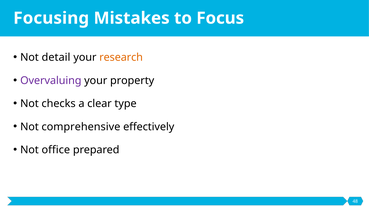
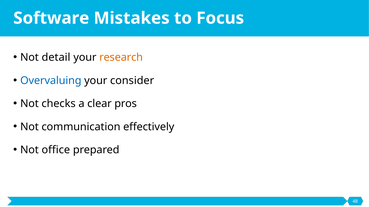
Focusing: Focusing -> Software
Overvaluing colour: purple -> blue
property: property -> consider
type: type -> pros
comprehensive: comprehensive -> communication
